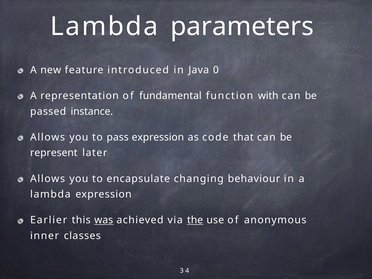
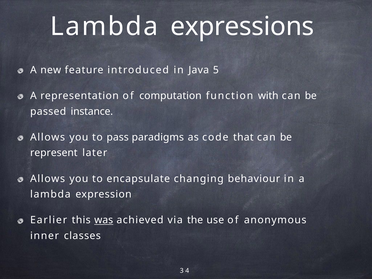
parameters: parameters -> expressions
0: 0 -> 5
fundamental: fundamental -> computation
pass expression: expression -> paradigms
the underline: present -> none
